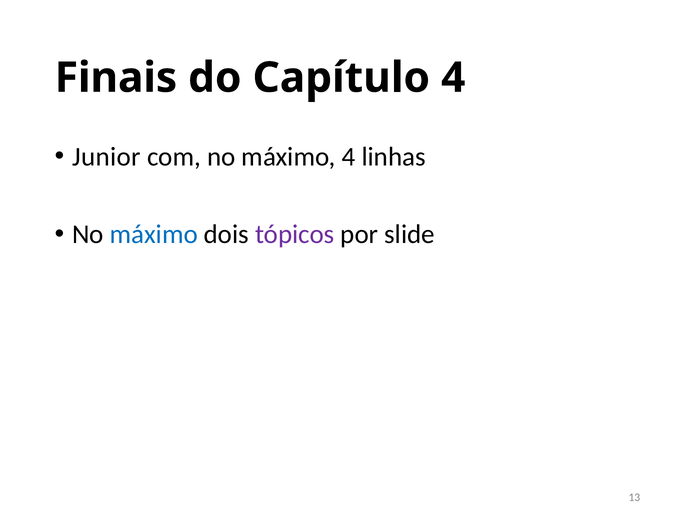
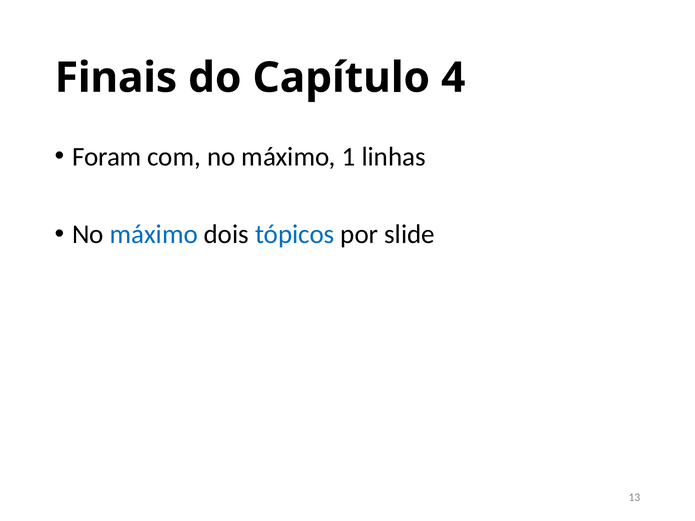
Junior: Junior -> Foram
máximo 4: 4 -> 1
tópicos colour: purple -> blue
